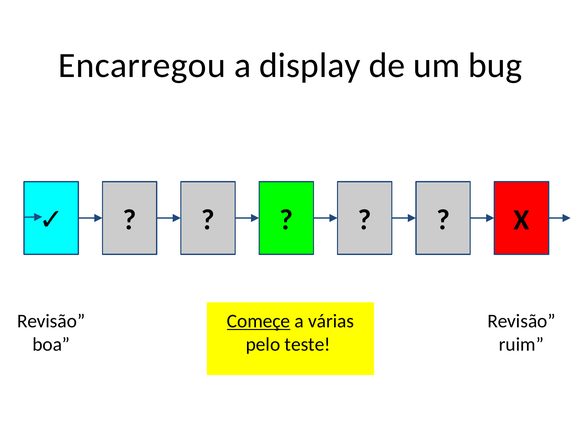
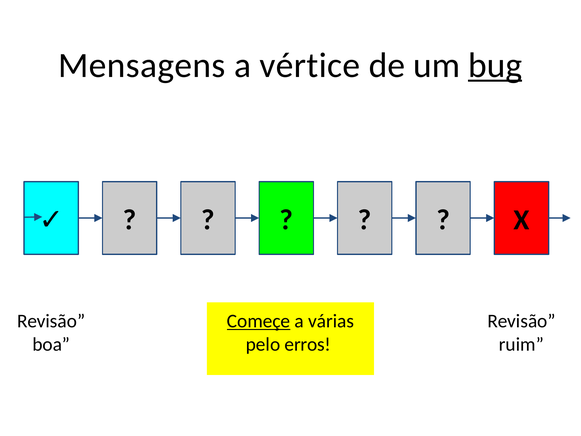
Encarregou: Encarregou -> Mensagens
display: display -> vértice
bug underline: none -> present
teste: teste -> erros
